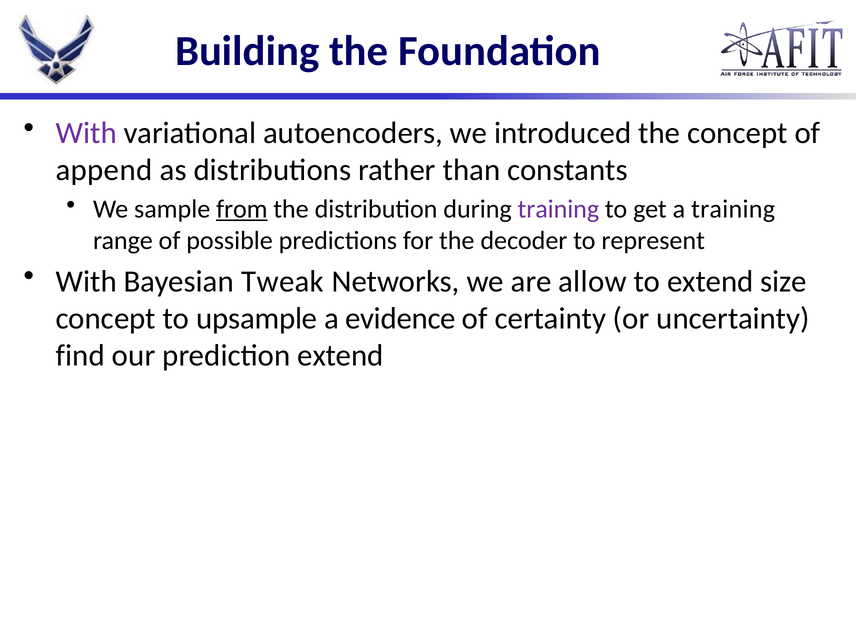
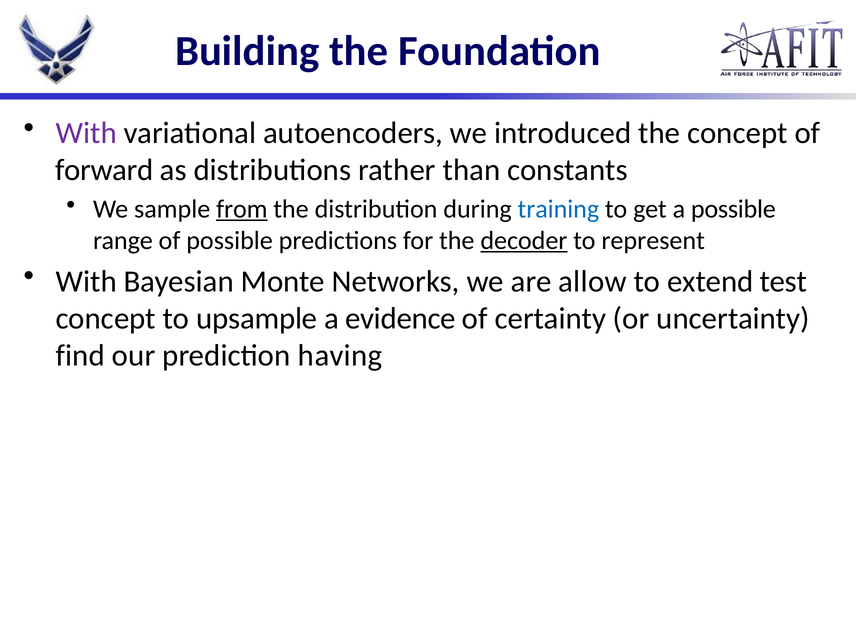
append: append -> forward
training at (558, 209) colour: purple -> blue
a training: training -> possible
decoder underline: none -> present
Tweak: Tweak -> Monte
size: size -> test
prediction extend: extend -> having
